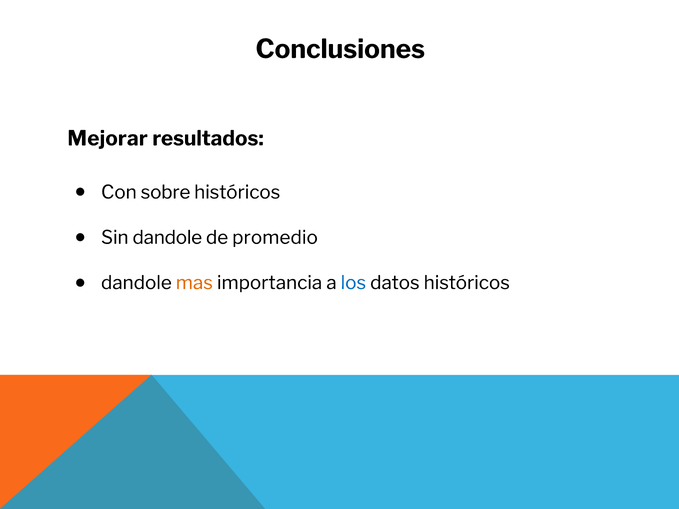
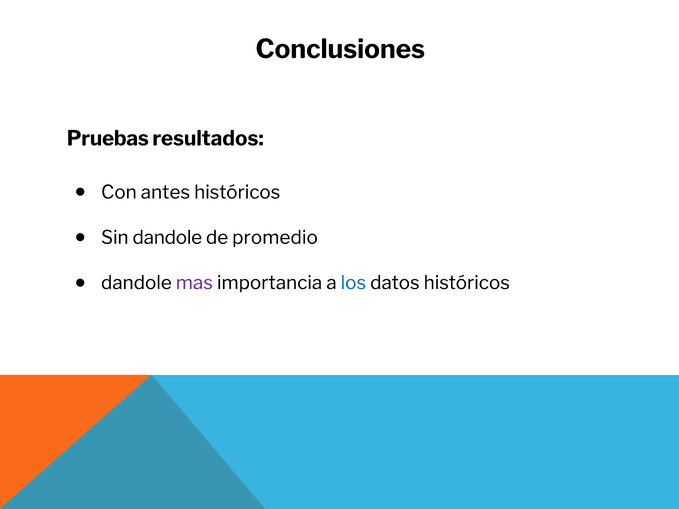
Mejorar: Mejorar -> Pruebas
sobre: sobre -> antes
mas colour: orange -> purple
